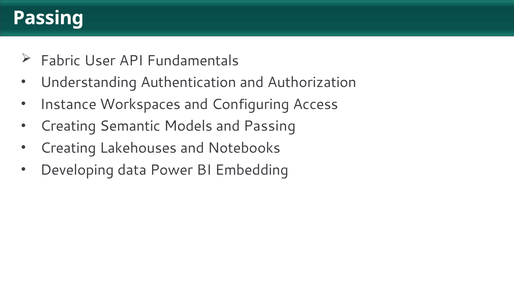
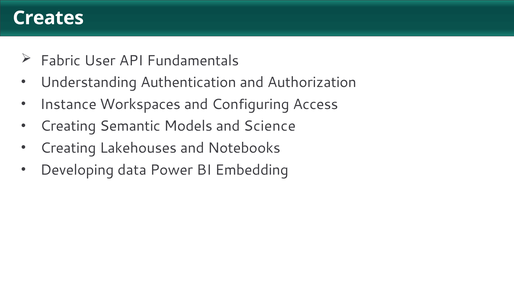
Passing at (48, 18): Passing -> Creates
and Passing: Passing -> Science
